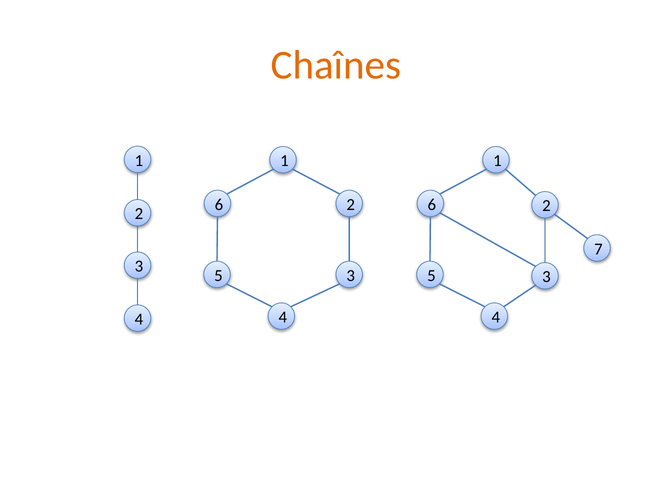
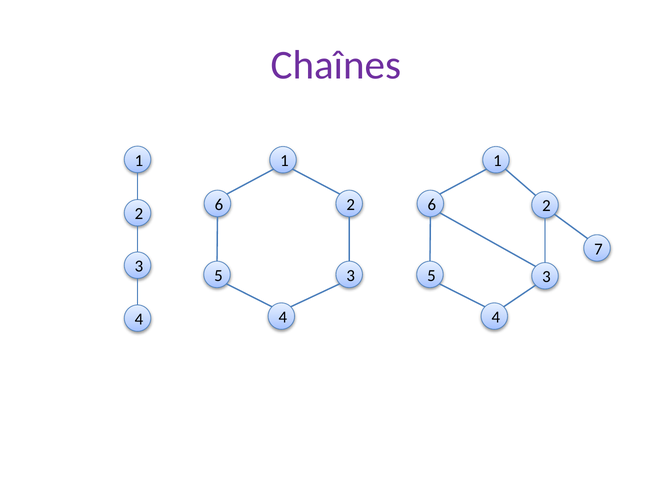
Chaînes colour: orange -> purple
